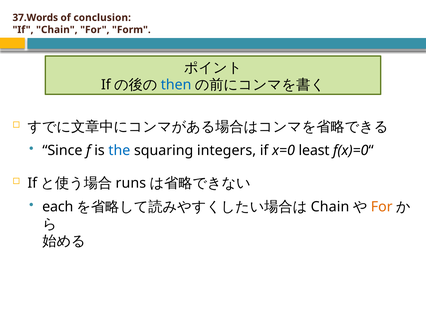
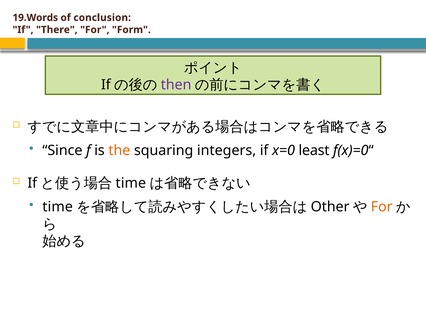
37.Words: 37.Words -> 19.Words
If Chain: Chain -> There
then colour: blue -> purple
the colour: blue -> orange
runs at (131, 183): runs -> time
each at (58, 207): each -> time
Chain at (330, 207): Chain -> Other
